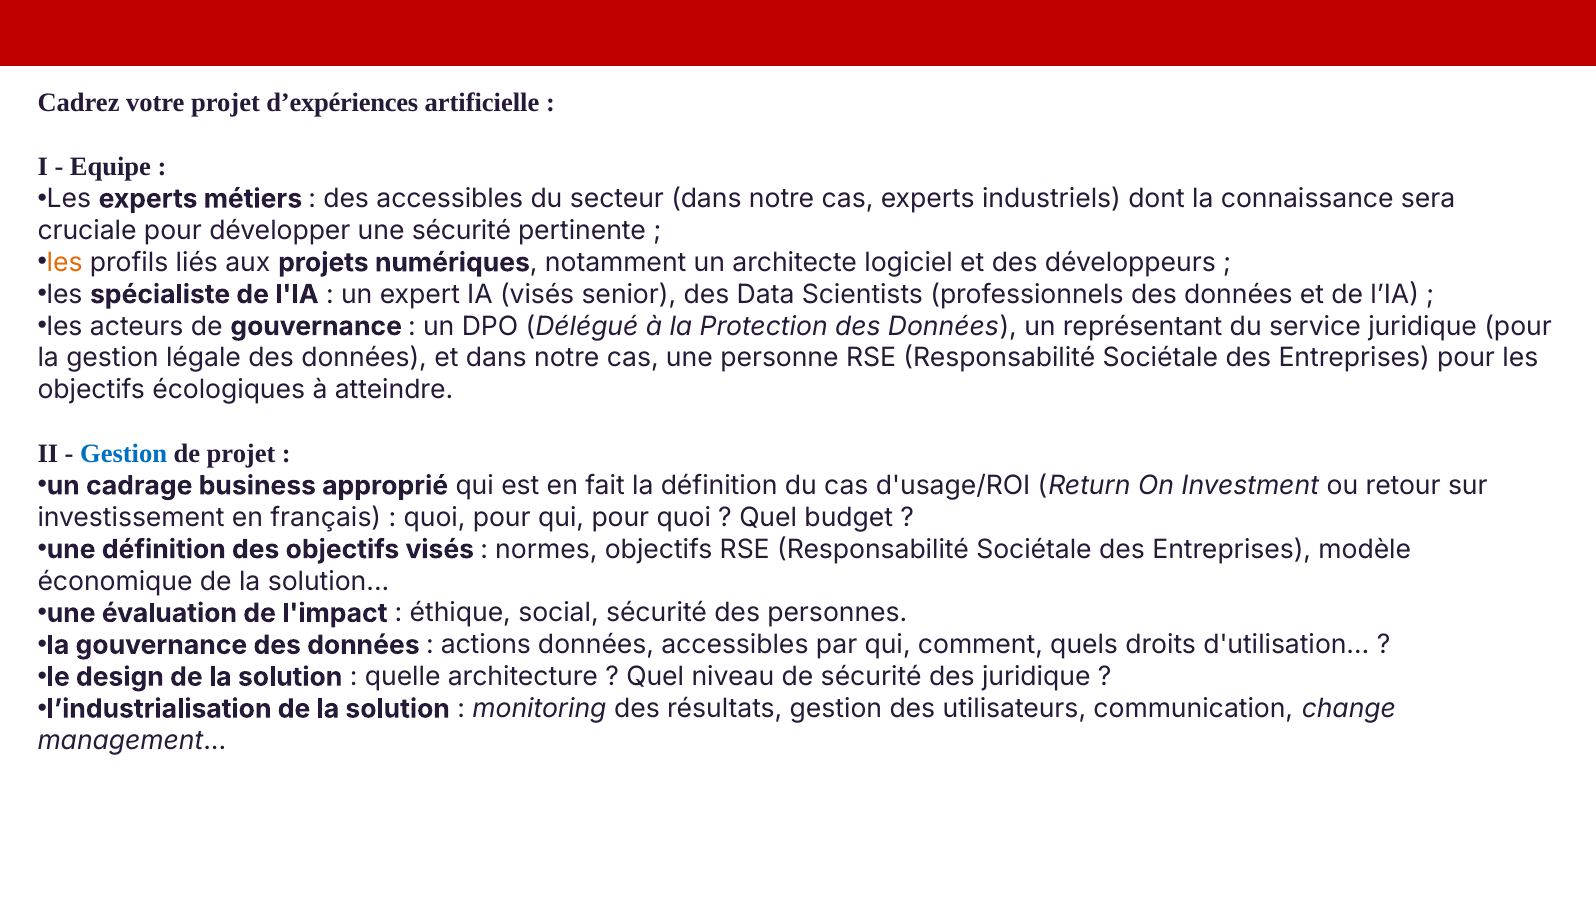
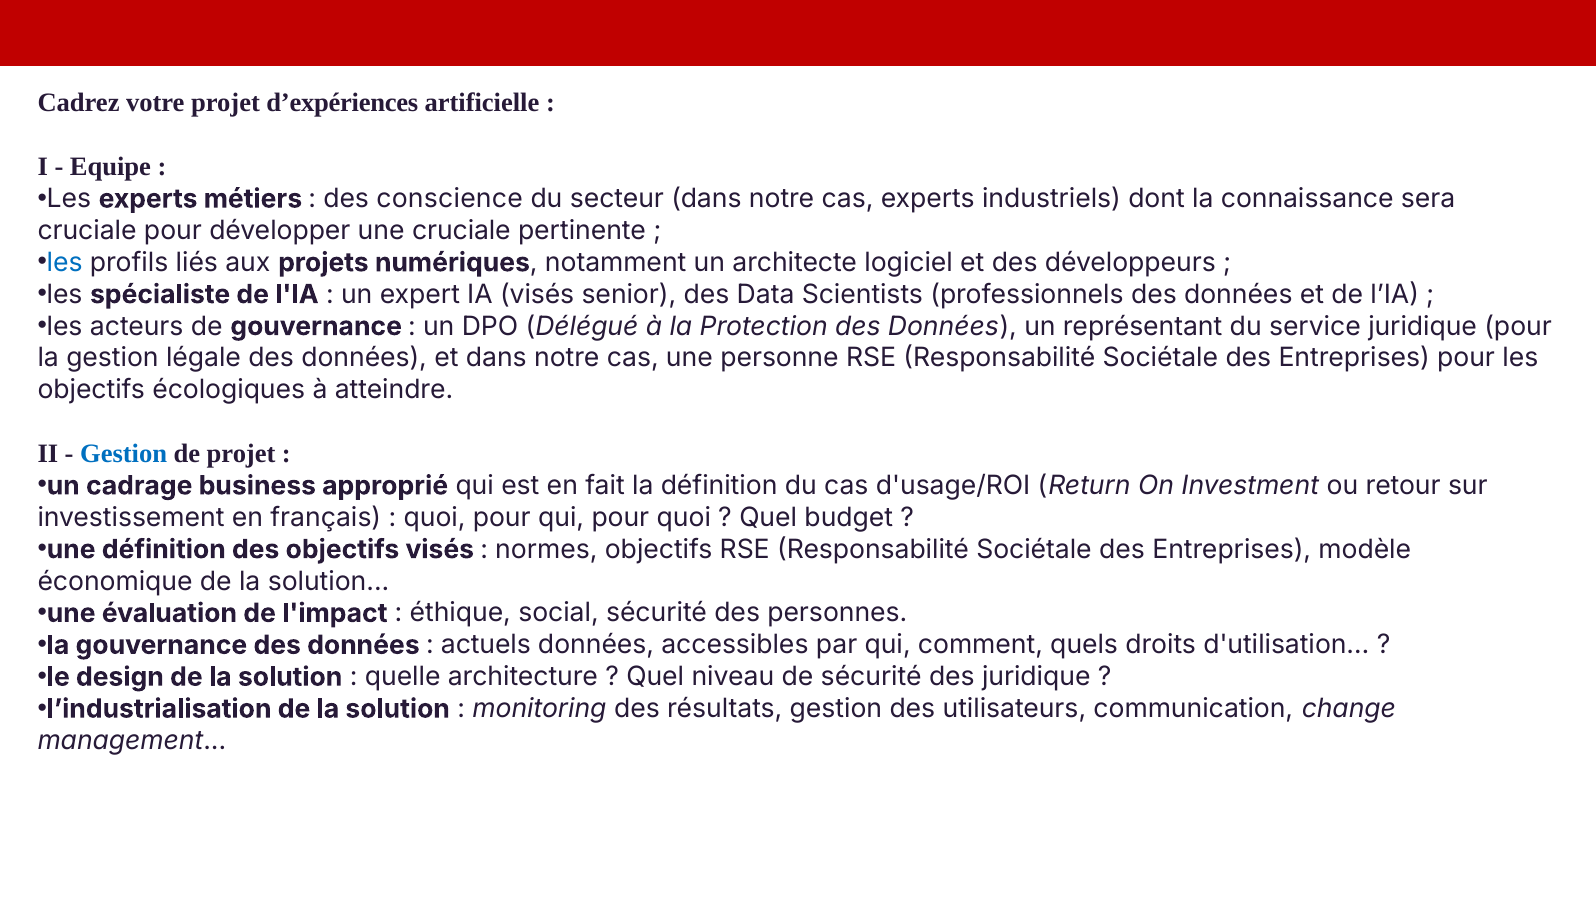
des accessibles: accessibles -> conscience
une sécurité: sécurité -> cruciale
les at (65, 263) colour: orange -> blue
actions: actions -> actuels
